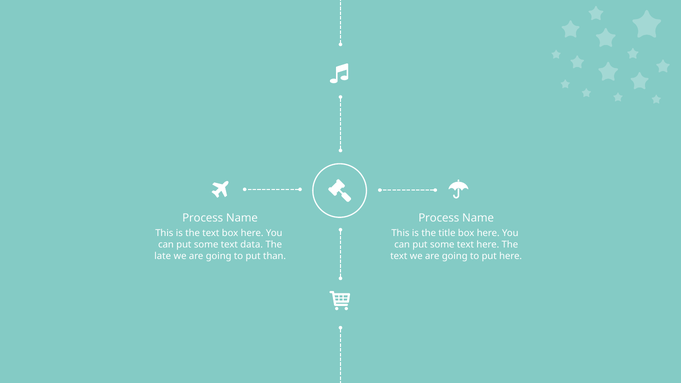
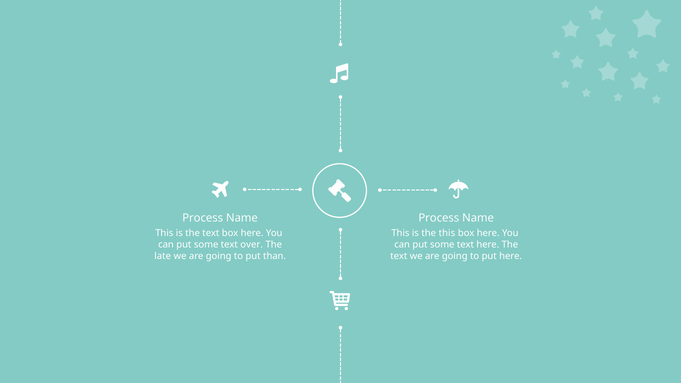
the title: title -> this
data: data -> over
